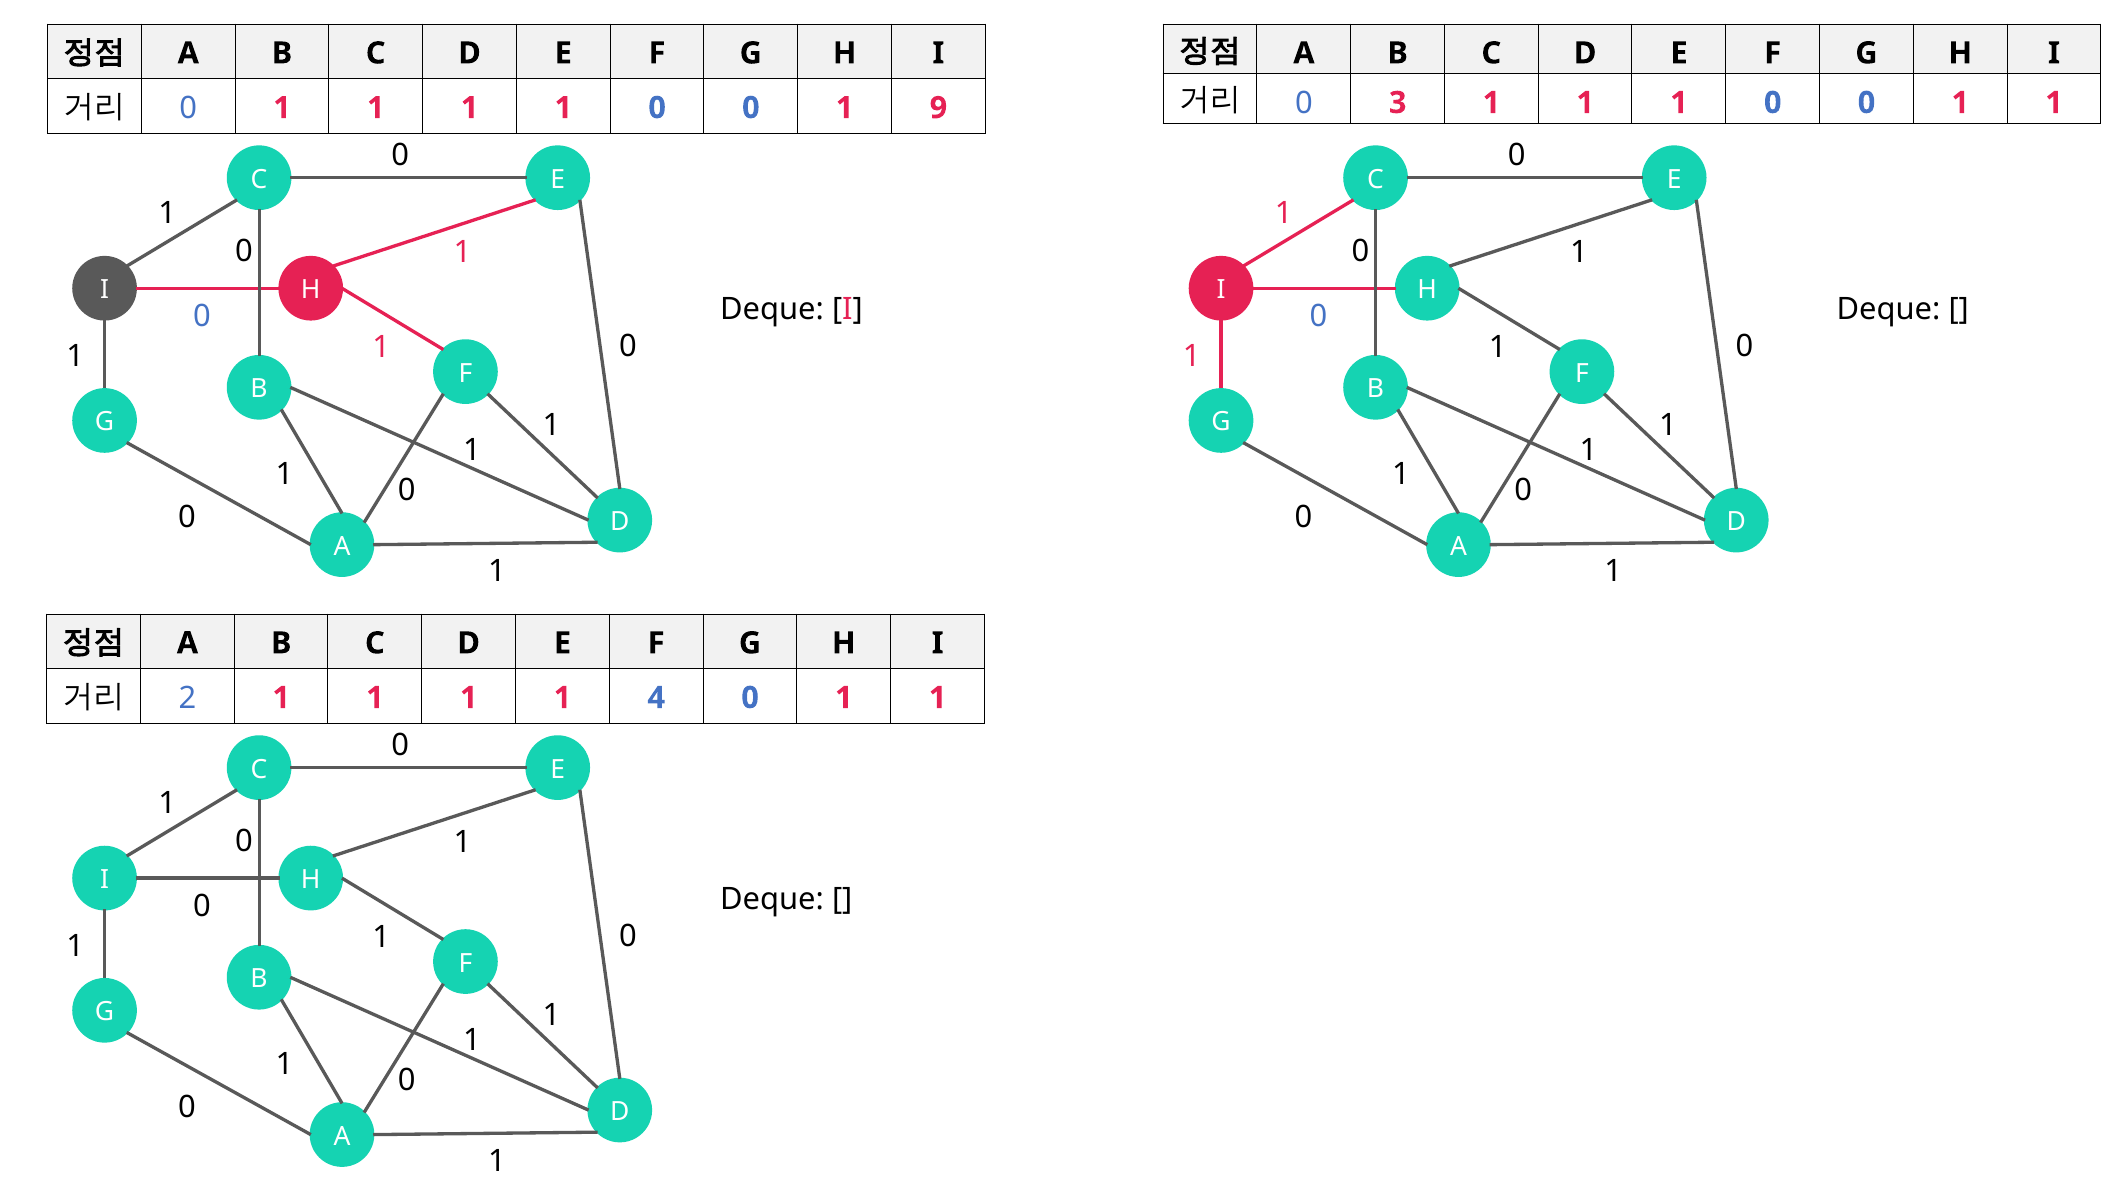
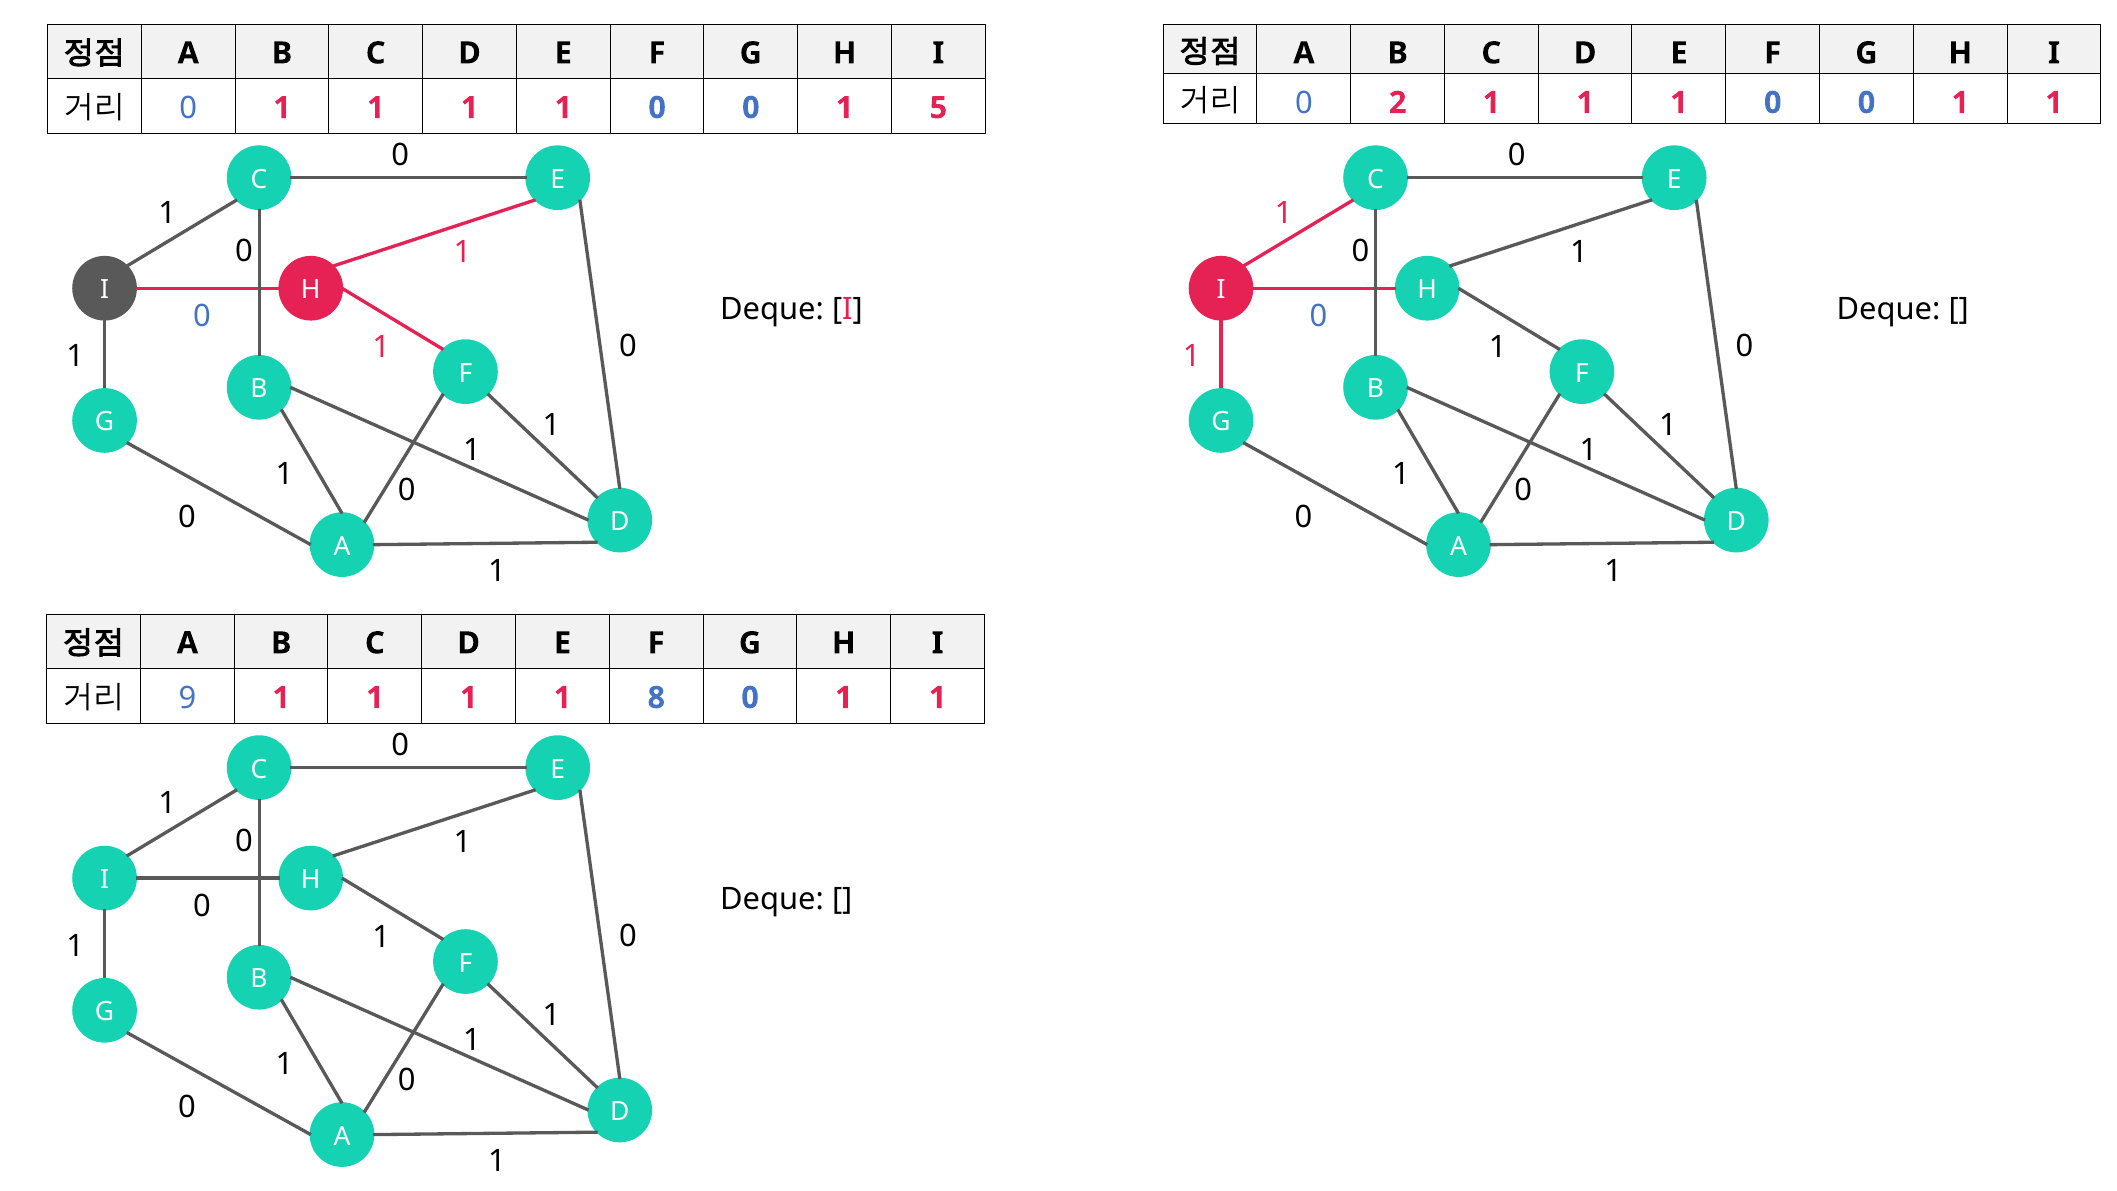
3: 3 -> 2
9: 9 -> 5
2: 2 -> 9
4: 4 -> 8
